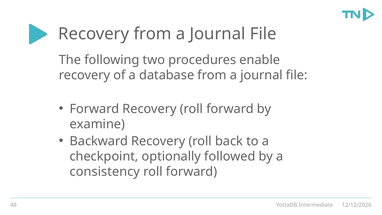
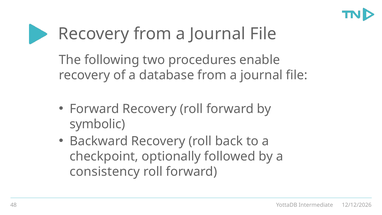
examine: examine -> symbolic
